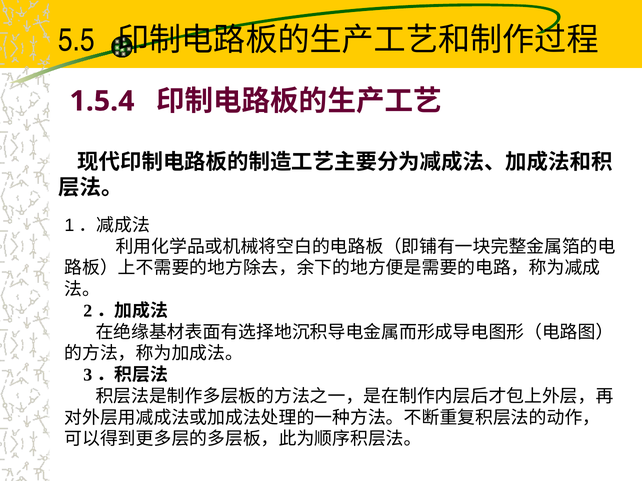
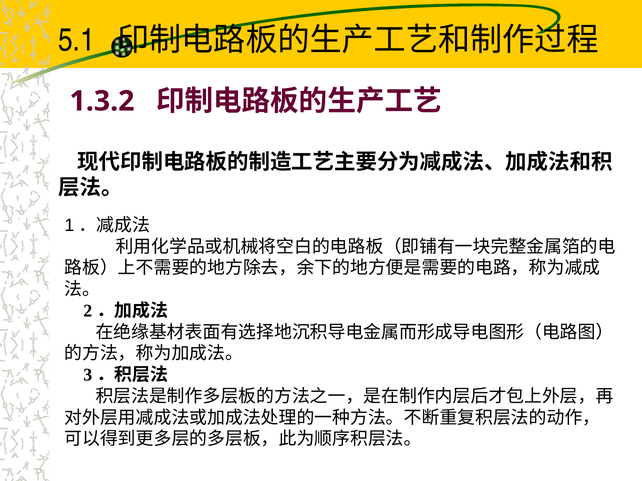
5.5: 5.5 -> 5.1
1.5.4: 1.5.4 -> 1.3.2
